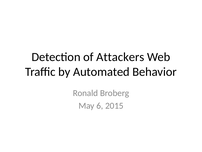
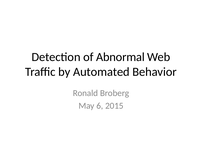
Attackers: Attackers -> Abnormal
